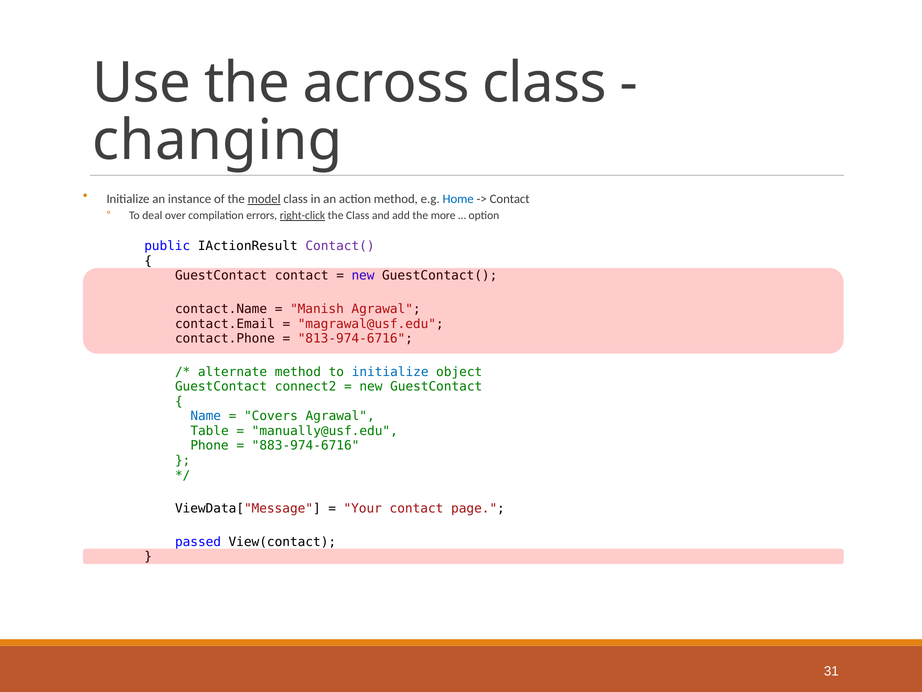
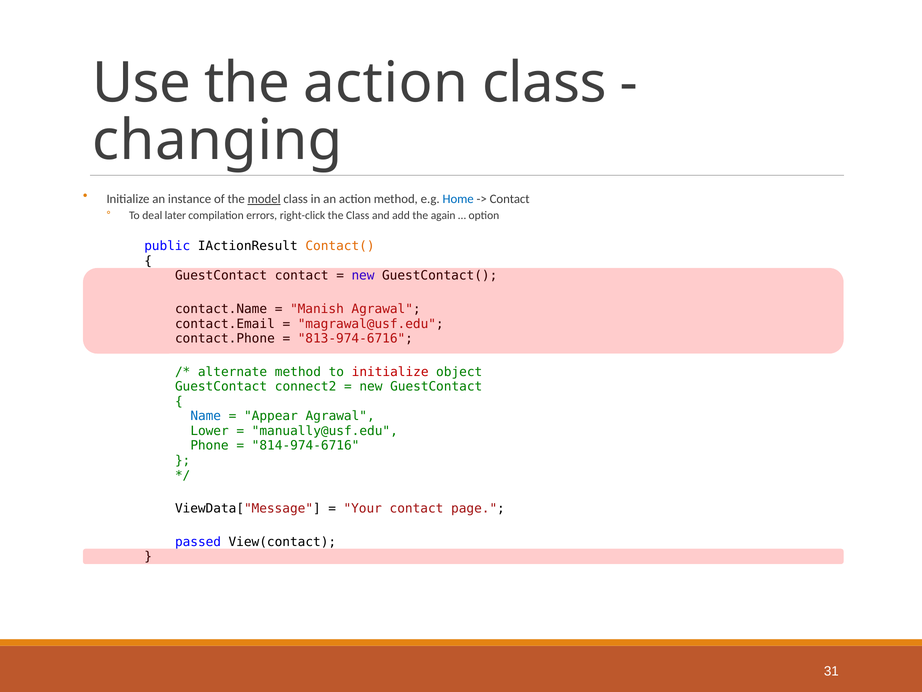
the across: across -> action
over: over -> later
right-click underline: present -> none
more: more -> again
Contact( colour: purple -> orange
initialize at (390, 372) colour: blue -> red
Covers: Covers -> Appear
Table: Table -> Lower
883-974-6716: 883-974-6716 -> 814-974-6716
